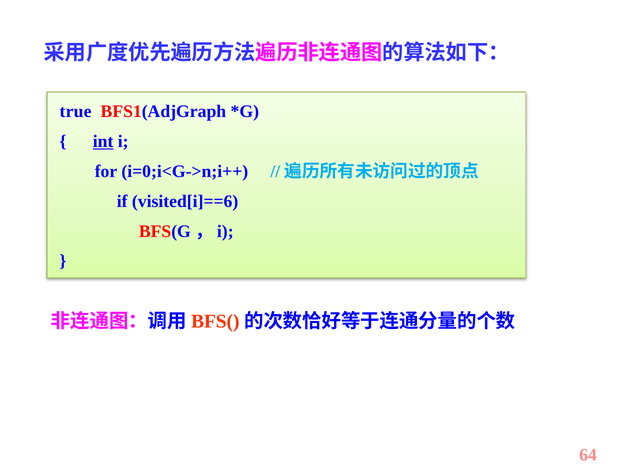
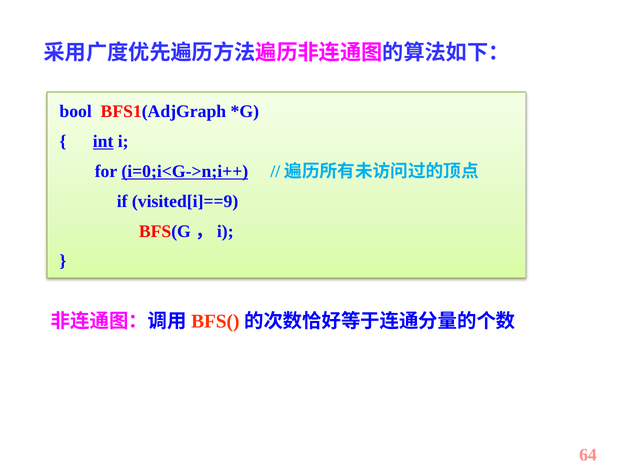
true: true -> bool
i=0;i<G->n;i++ underline: none -> present
visited[i]==6: visited[i]==6 -> visited[i]==9
